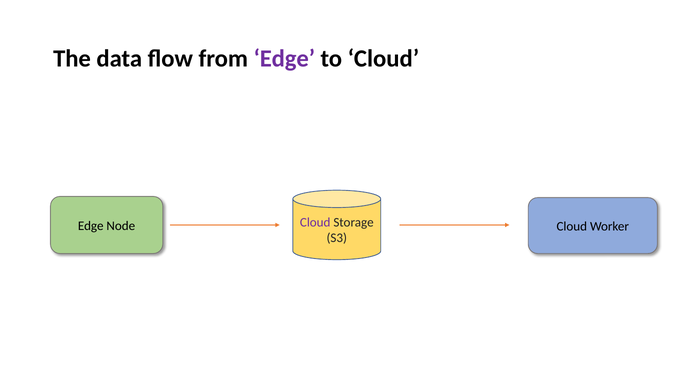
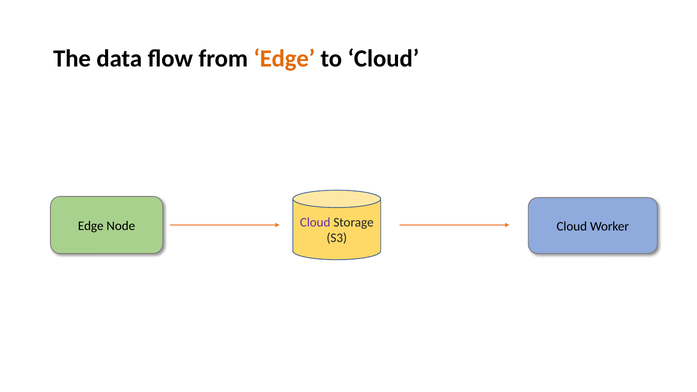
Edge at (284, 59) colour: purple -> orange
